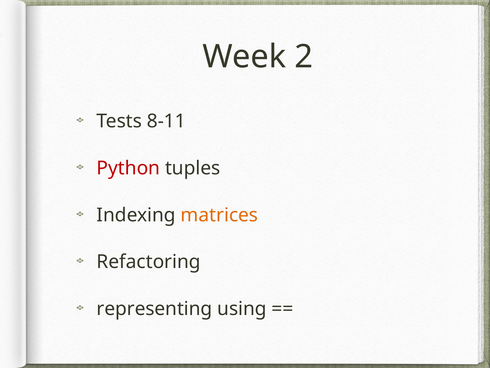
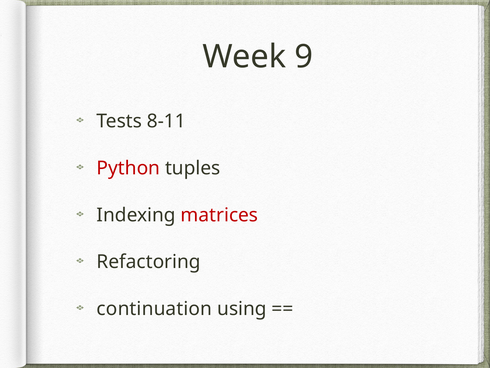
2: 2 -> 9
matrices colour: orange -> red
representing: representing -> continuation
